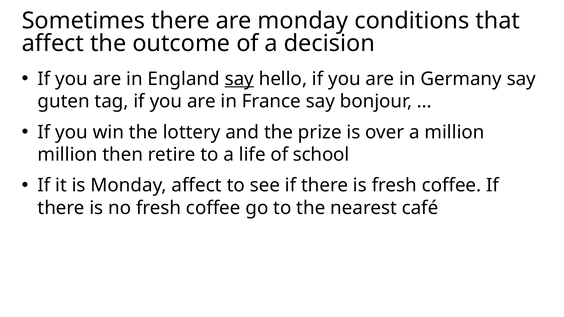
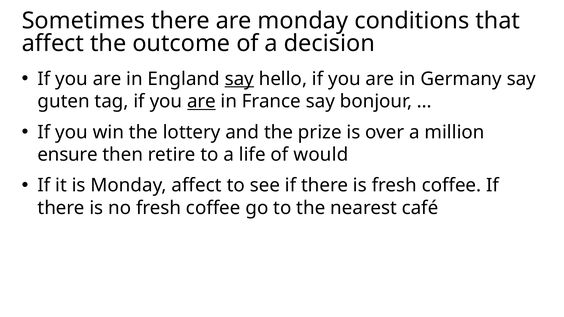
are at (201, 101) underline: none -> present
million at (68, 155): million -> ensure
school: school -> would
